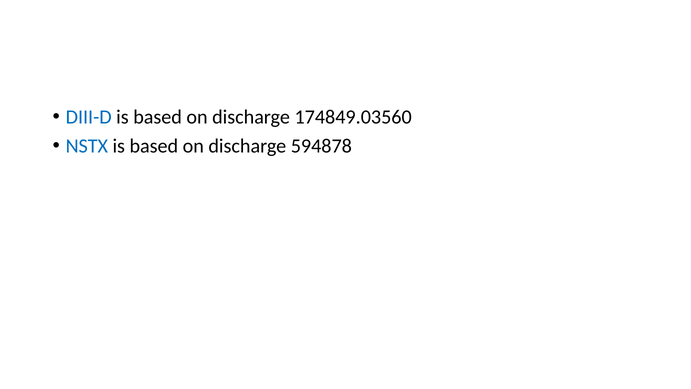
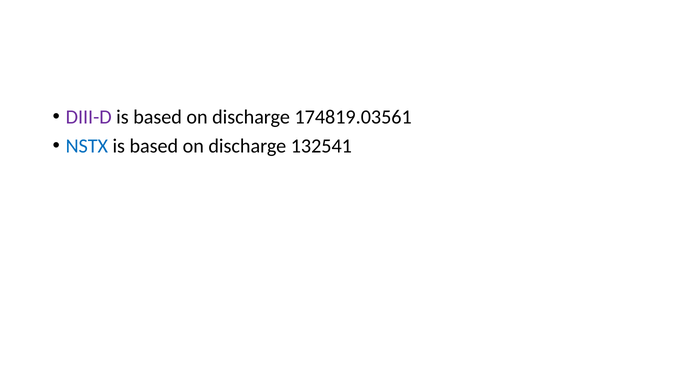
DIII-D colour: blue -> purple
174849.03560: 174849.03560 -> 174819.03561
594878: 594878 -> 132541
